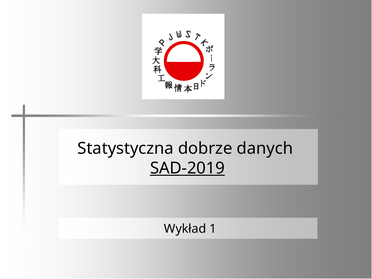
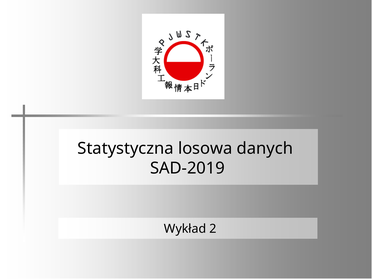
dobrze: dobrze -> losowa
SAD-2019 underline: present -> none
1: 1 -> 2
